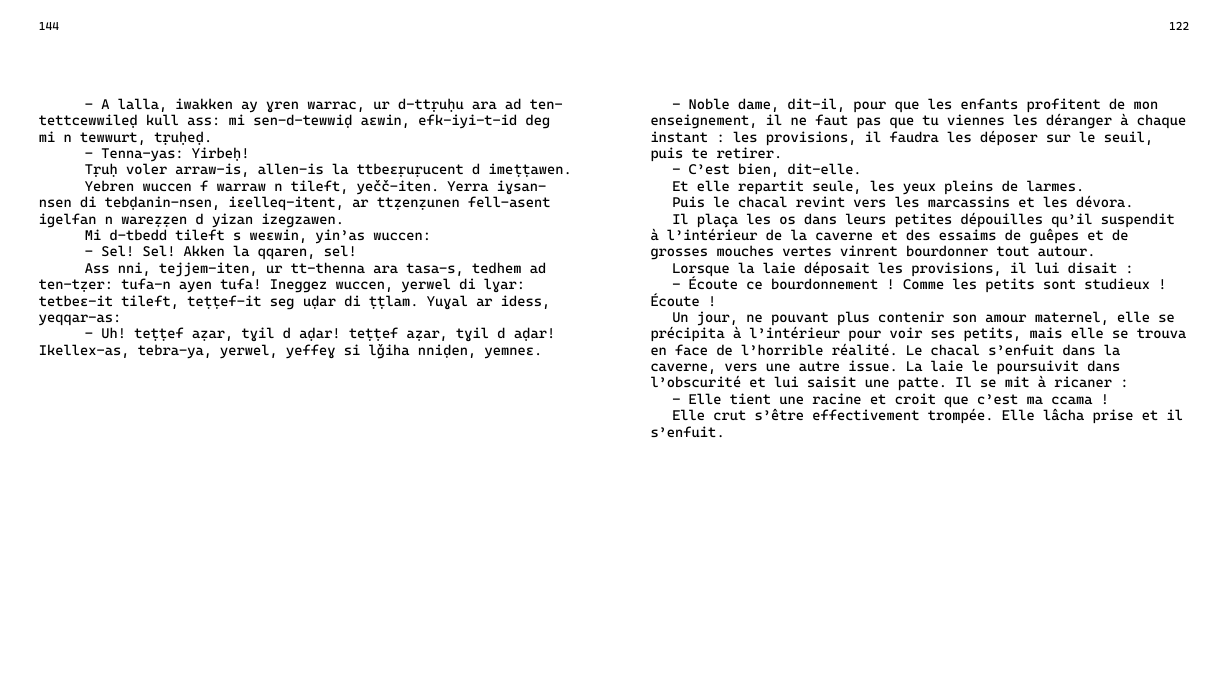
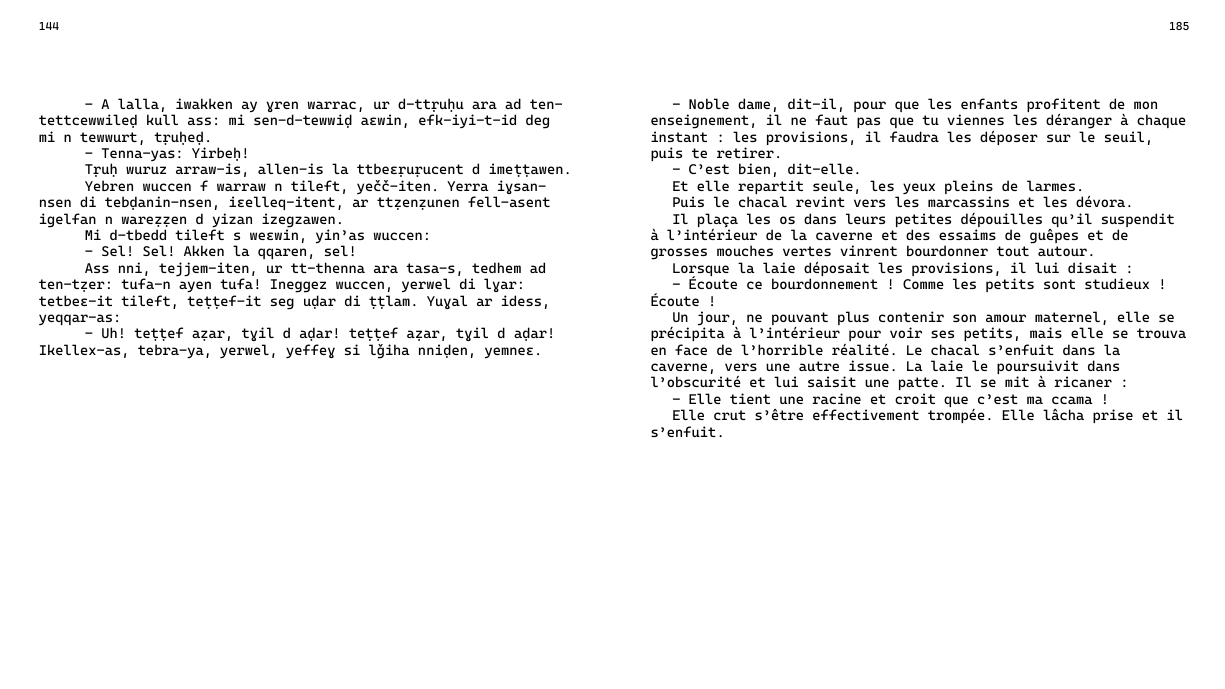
122: 122 -> 185
voler: voler -> wuruz
